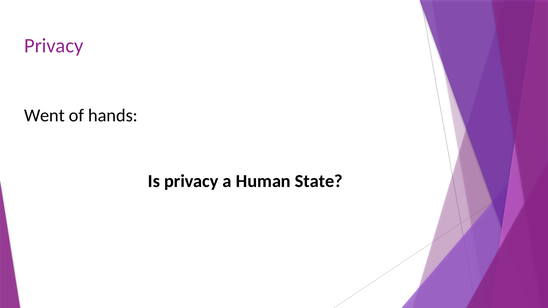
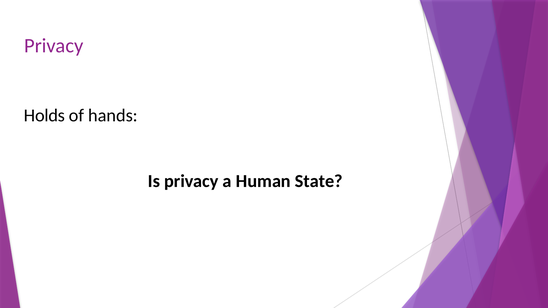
Went: Went -> Holds
